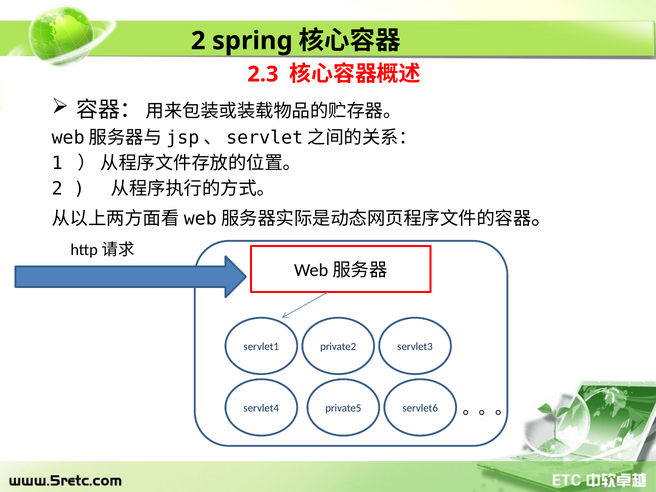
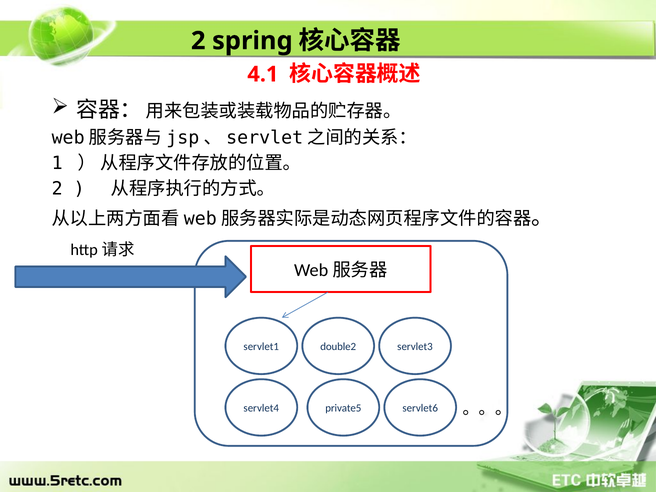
2.3: 2.3 -> 4.1
private2: private2 -> double2
